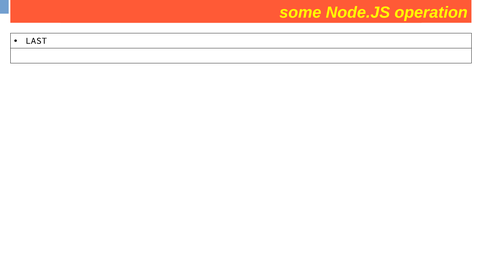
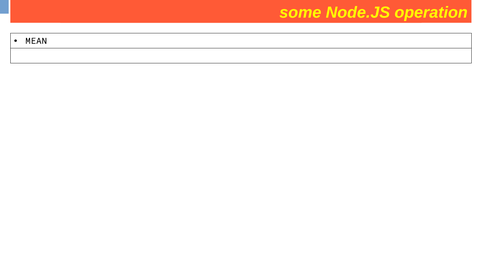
LAST: LAST -> MEAN
